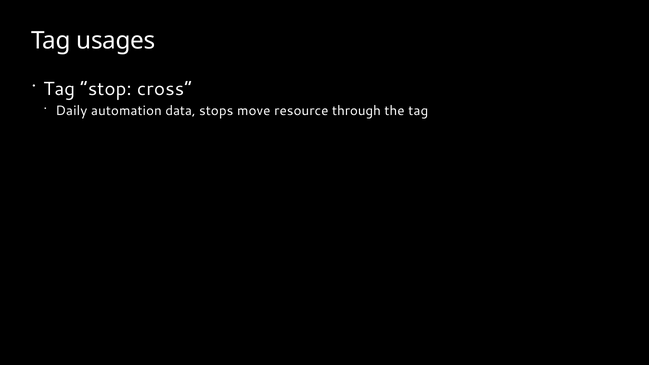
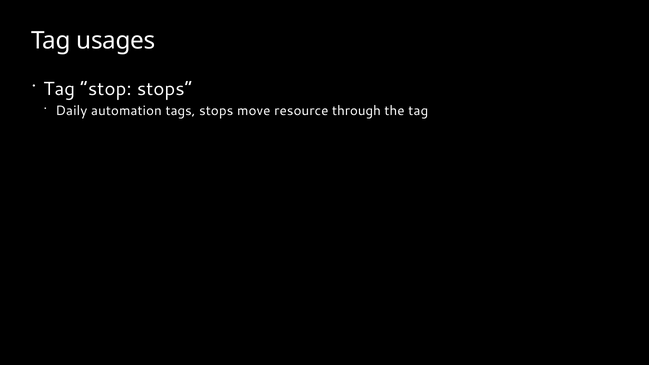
stop cross: cross -> stops
data: data -> tags
